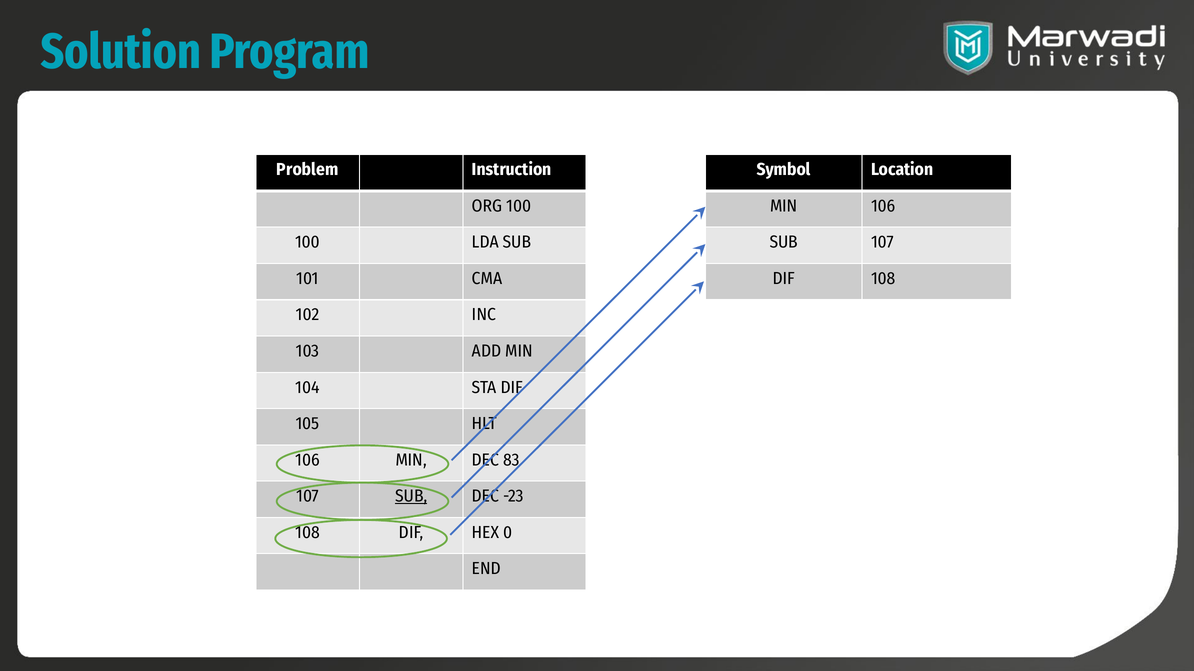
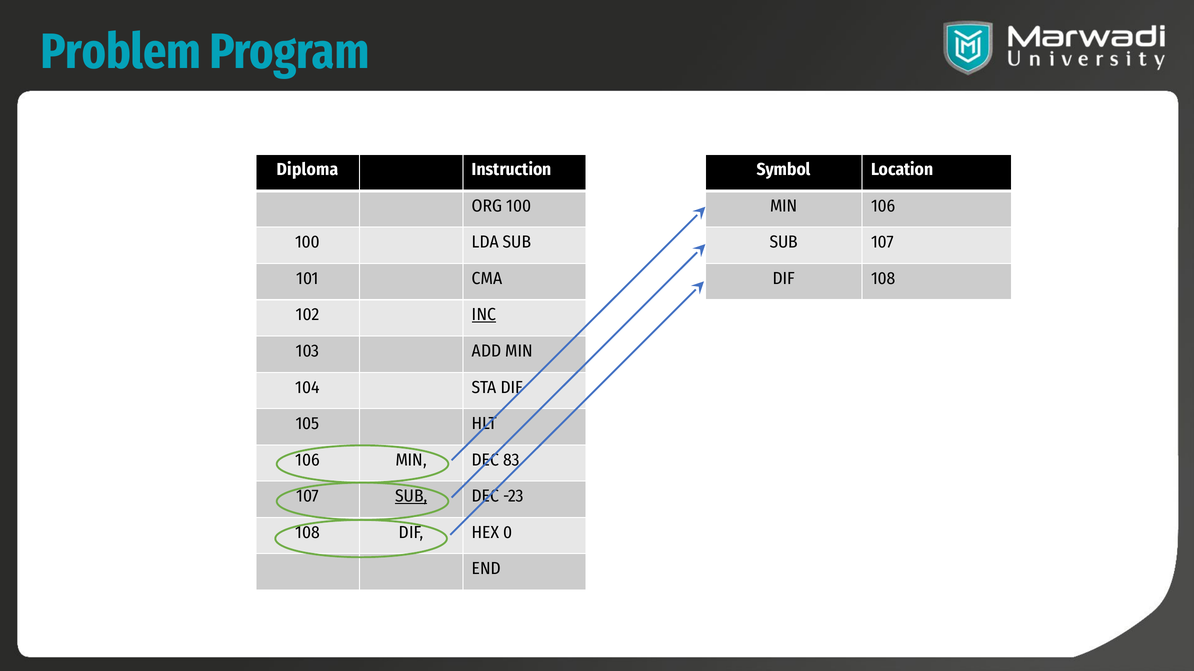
Solution: Solution -> Problem
Problem: Problem -> Diploma
INC underline: none -> present
